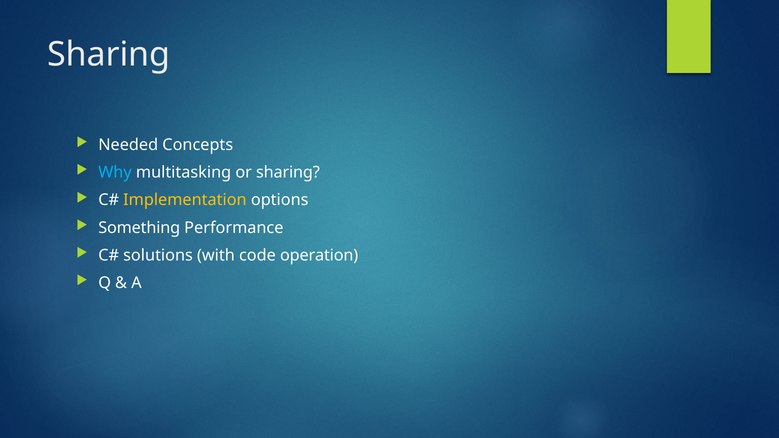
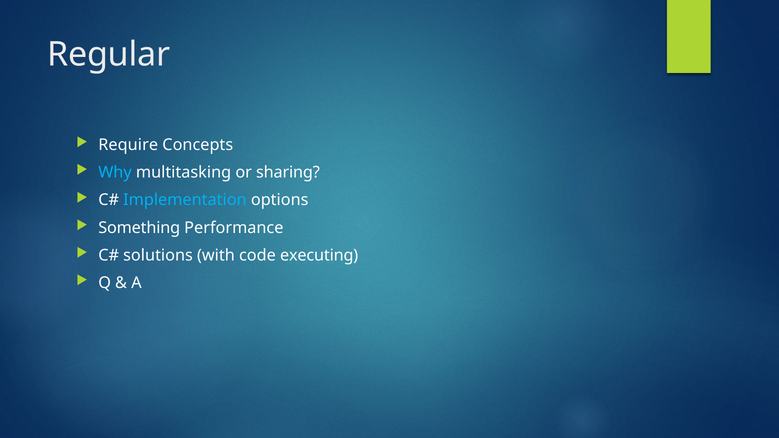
Sharing at (109, 55): Sharing -> Regular
Needed: Needed -> Require
Implementation colour: yellow -> light blue
operation: operation -> executing
